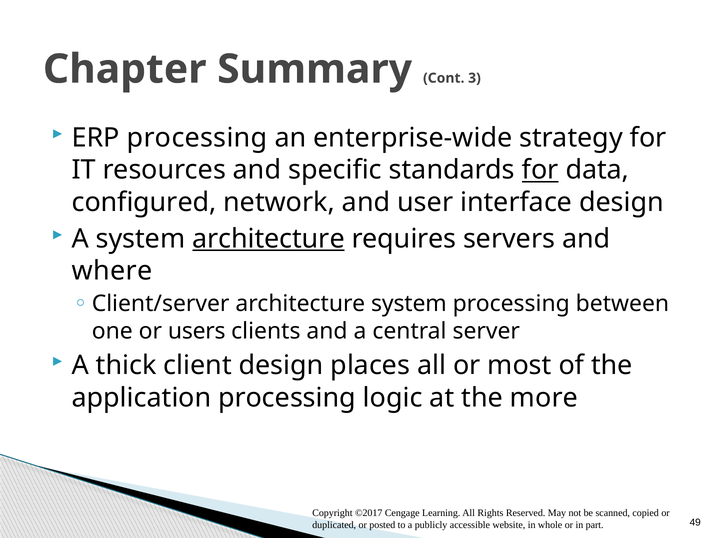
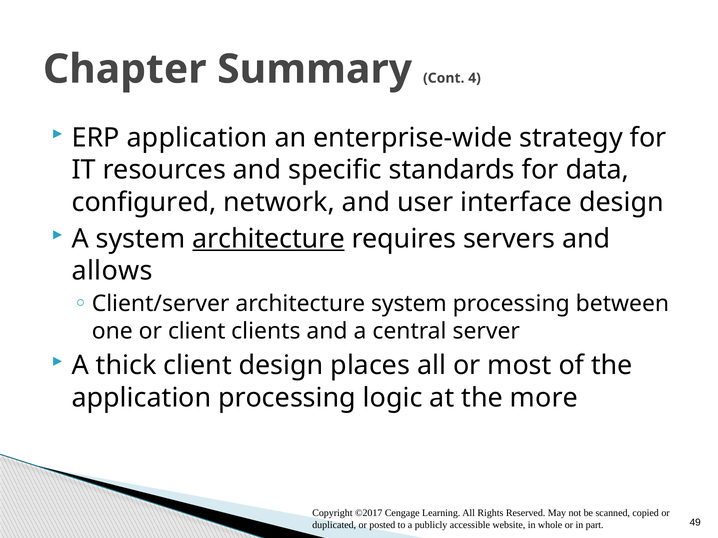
3: 3 -> 4
ERP processing: processing -> application
for at (540, 170) underline: present -> none
where: where -> allows
or users: users -> client
